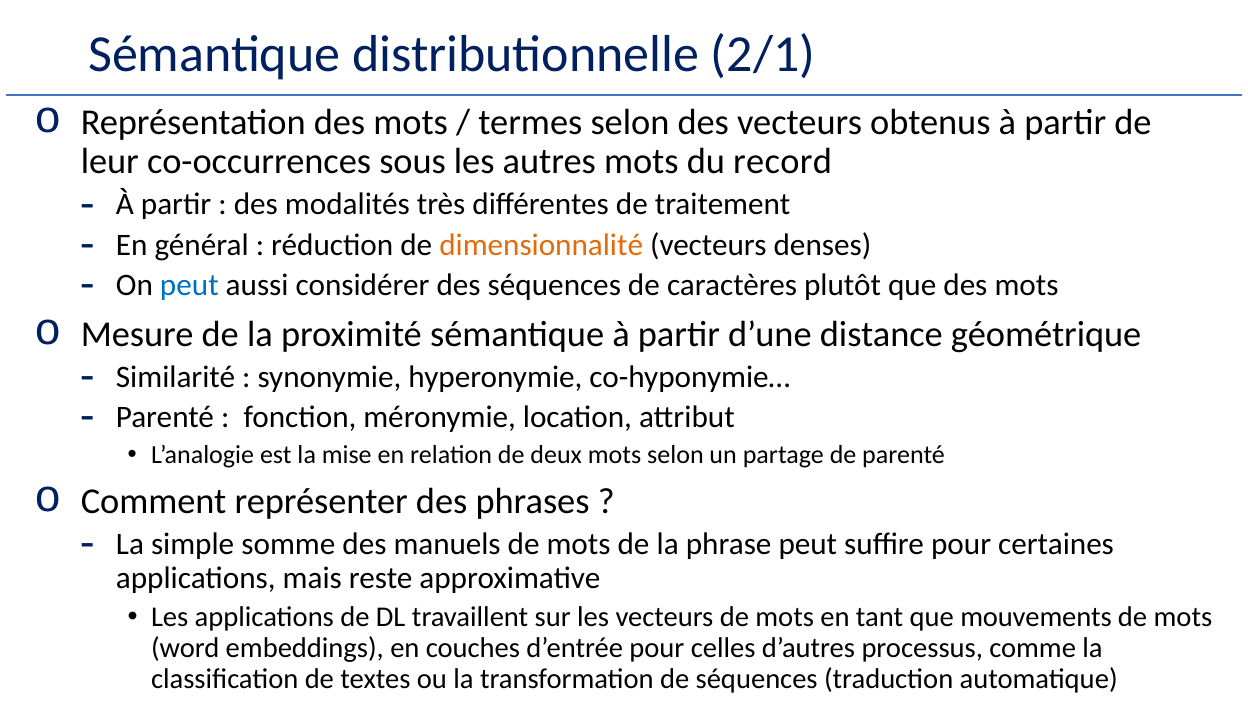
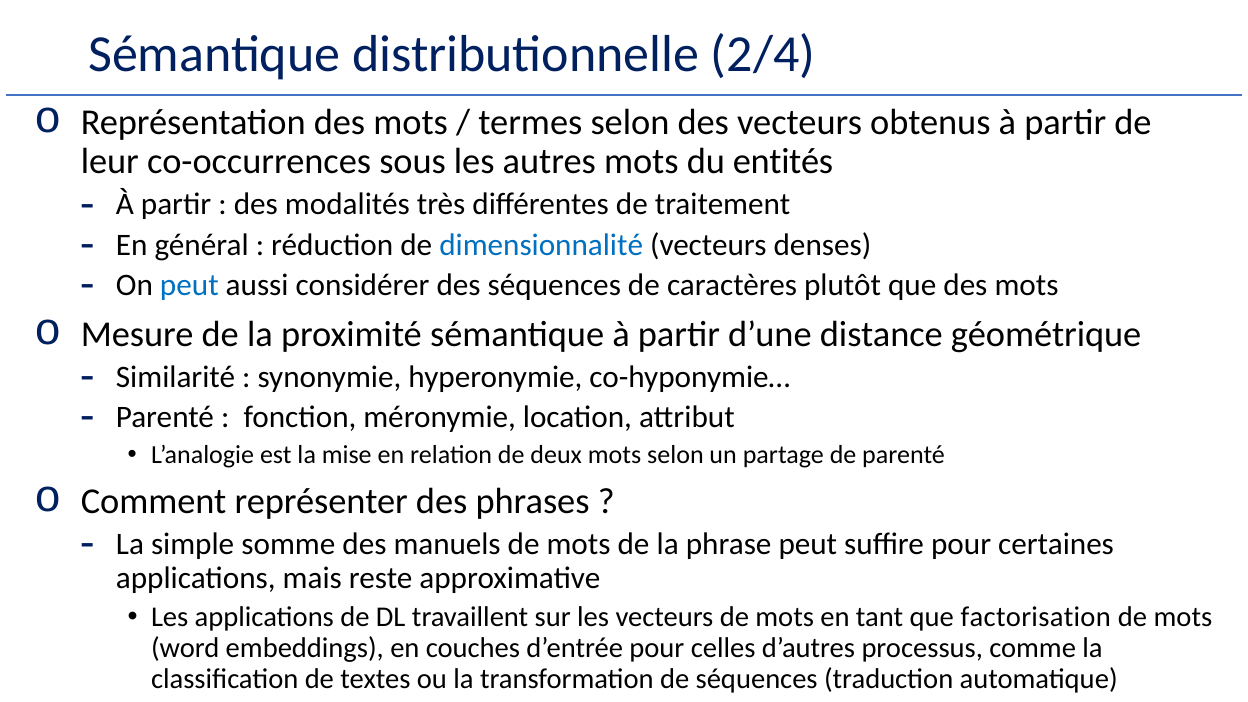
2/1: 2/1 -> 2/4
record: record -> entités
dimensionnalité colour: orange -> blue
mouvements: mouvements -> factorisation
